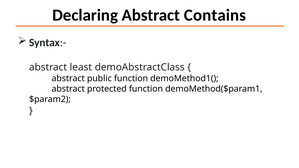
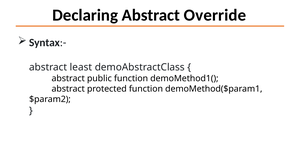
Contains: Contains -> Override
